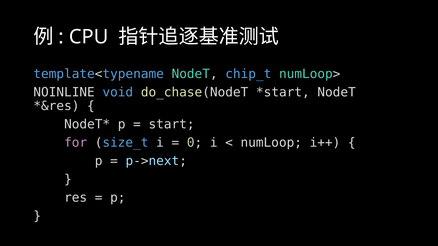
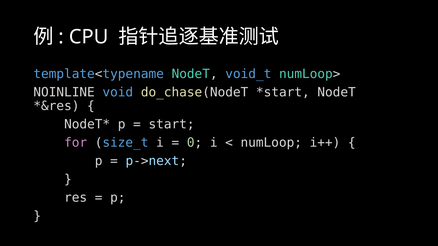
chip_t: chip_t -> void_t
